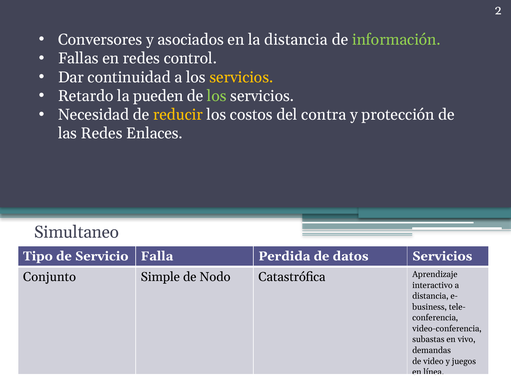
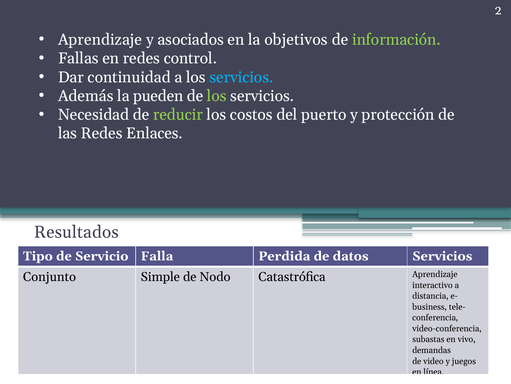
Conversores at (100, 40): Conversores -> Aprendizaje
la distancia: distancia -> objetivos
servicios at (241, 77) colour: yellow -> light blue
Retardo: Retardo -> Además
reducir colour: yellow -> light green
contra: contra -> puerto
Simultaneo: Simultaneo -> Resultados
